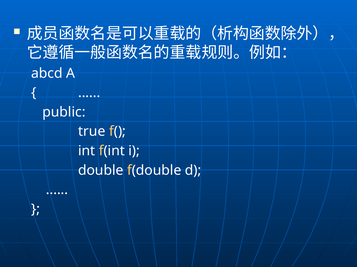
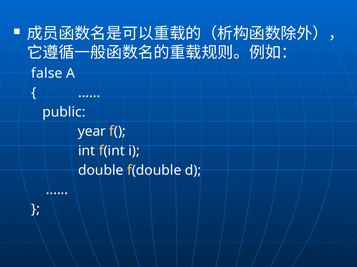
abcd: abcd -> false
true: true -> year
